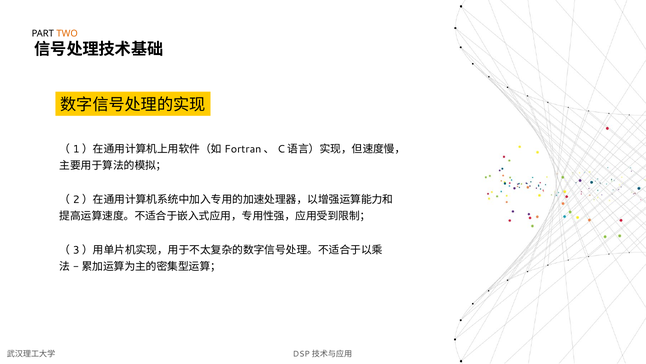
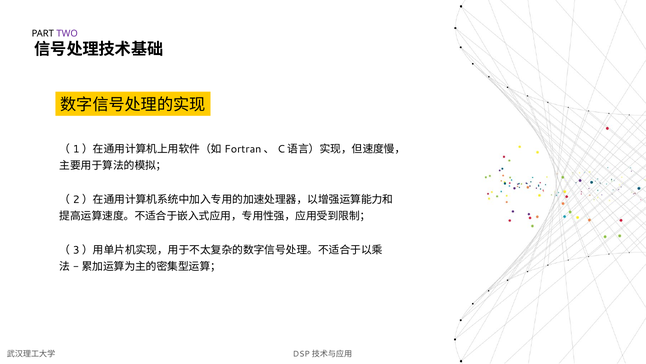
TWO colour: orange -> purple
